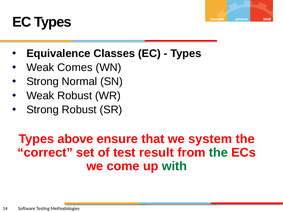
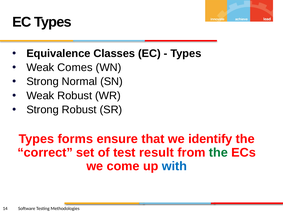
above: above -> forms
system: system -> identify
with colour: green -> blue
